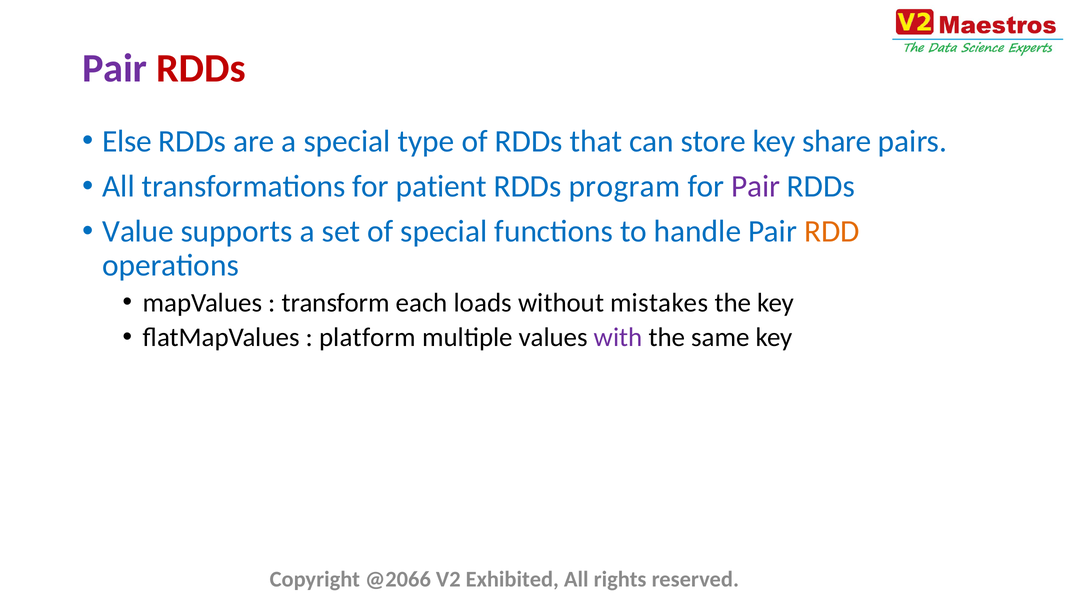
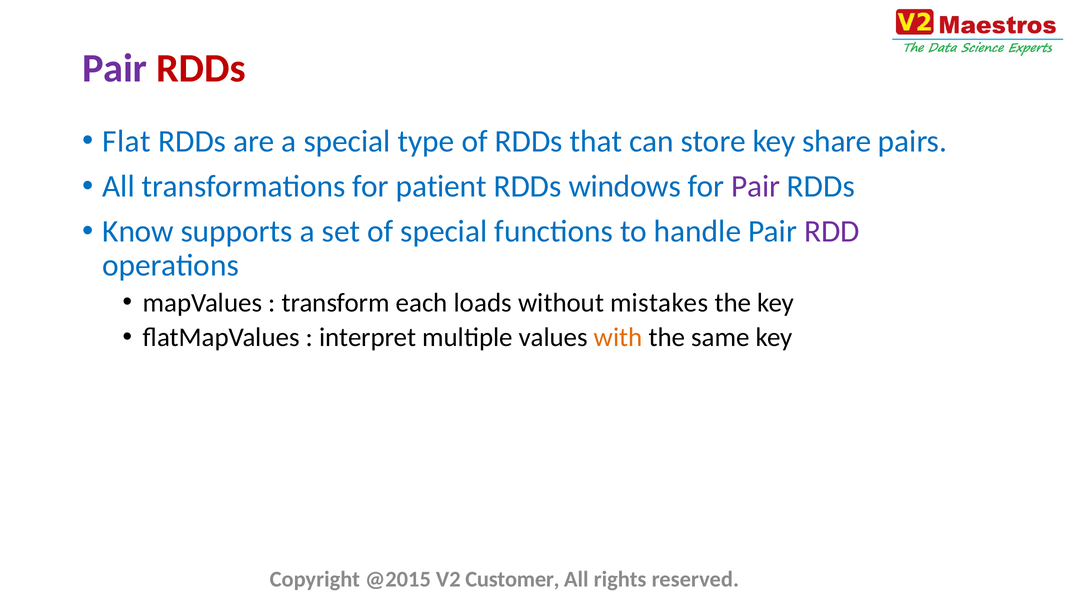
Else: Else -> Flat
program: program -> windows
Value: Value -> Know
RDD colour: orange -> purple
platform: platform -> interpret
with colour: purple -> orange
@2066: @2066 -> @2015
Exhibited: Exhibited -> Customer
